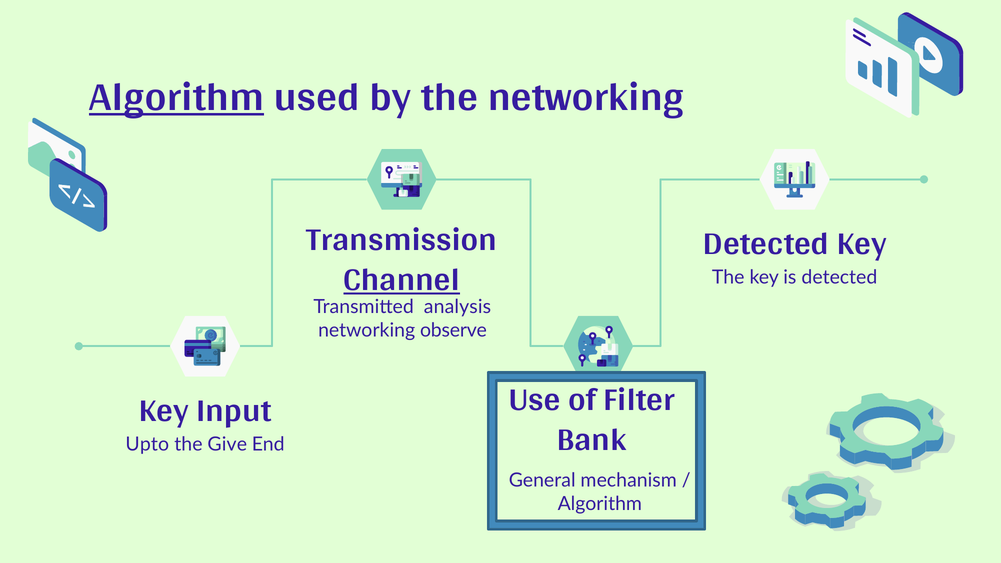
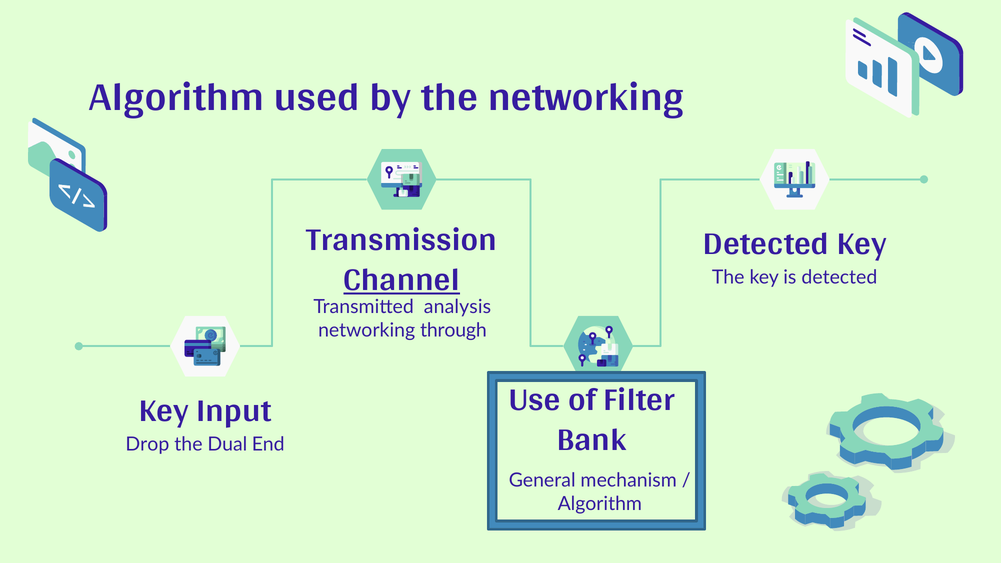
Algorithm at (177, 97) underline: present -> none
observe: observe -> through
Upto: Upto -> Drop
Give: Give -> Dual
